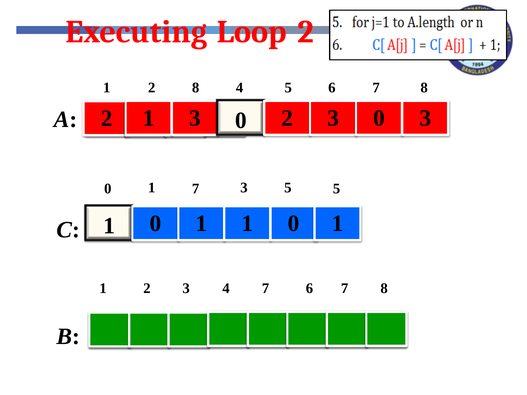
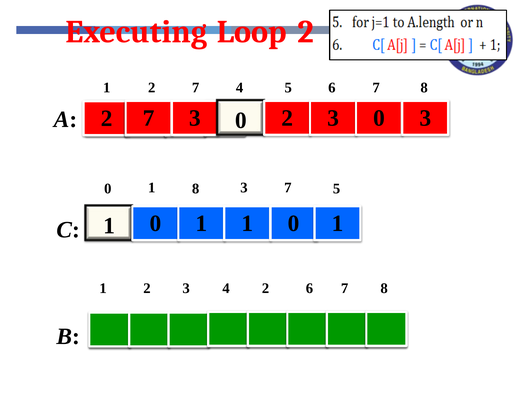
1 2 8: 8 -> 7
1 at (149, 118): 1 -> 7
3 5: 5 -> 7
0 7: 7 -> 8
4 7: 7 -> 2
